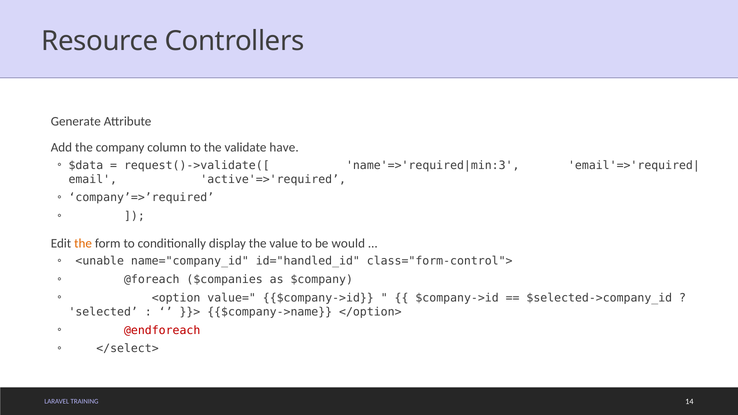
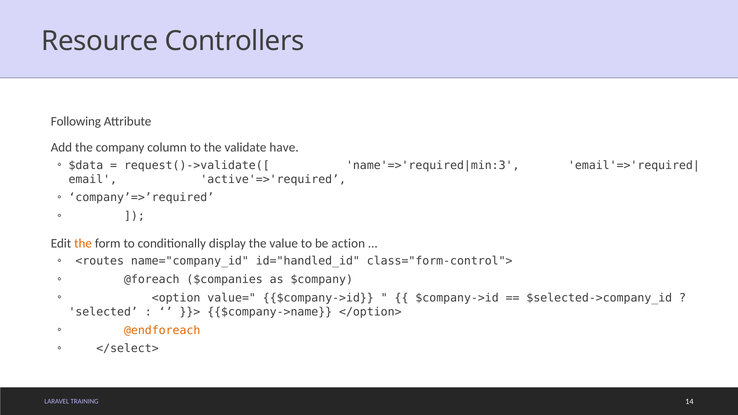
Generate: Generate -> Following
would: would -> action
<unable: <unable -> <routes
@endforeach colour: red -> orange
